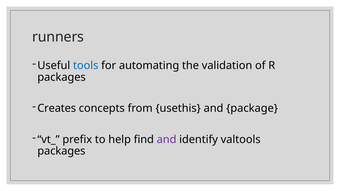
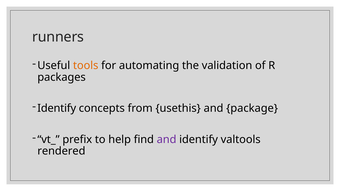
tools colour: blue -> orange
Creates at (57, 108): Creates -> Identify
packages at (61, 151): packages -> rendered
